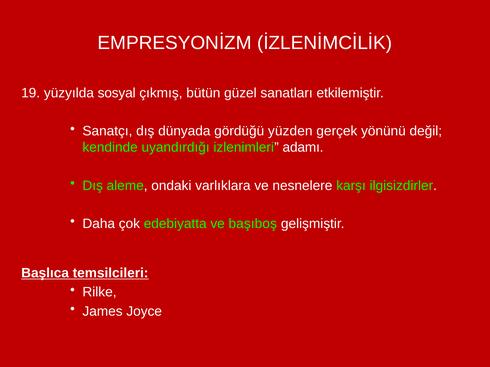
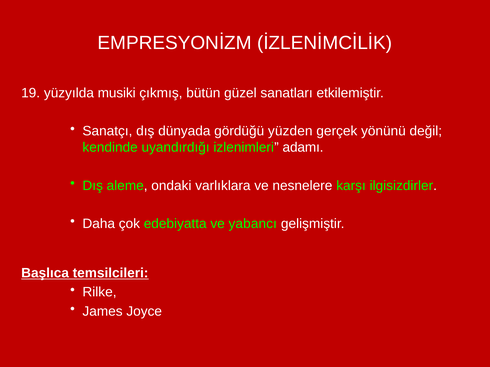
sosyal: sosyal -> musiki
başıboş: başıboş -> yabancı
